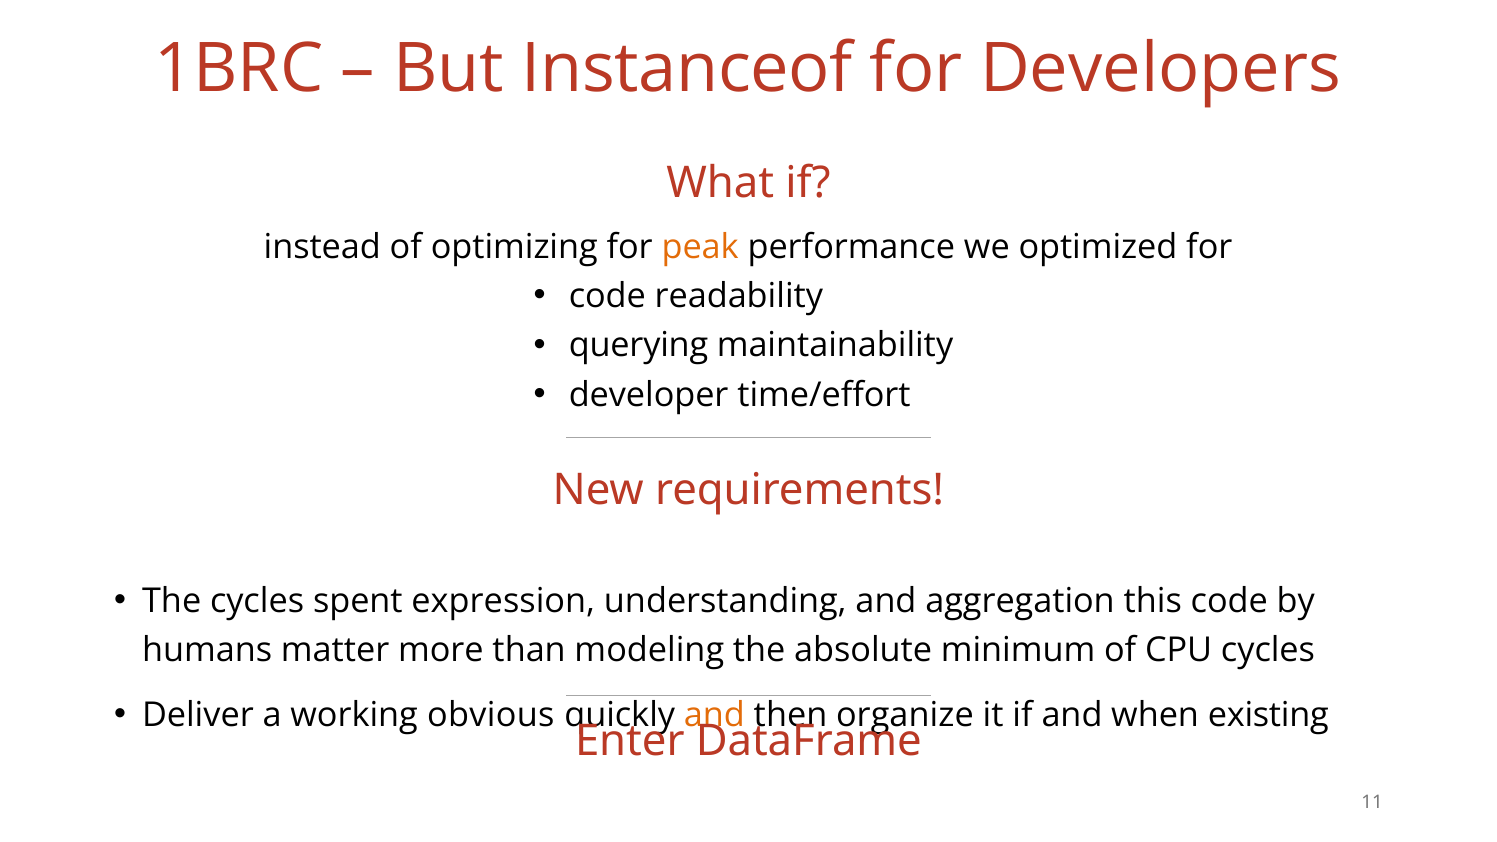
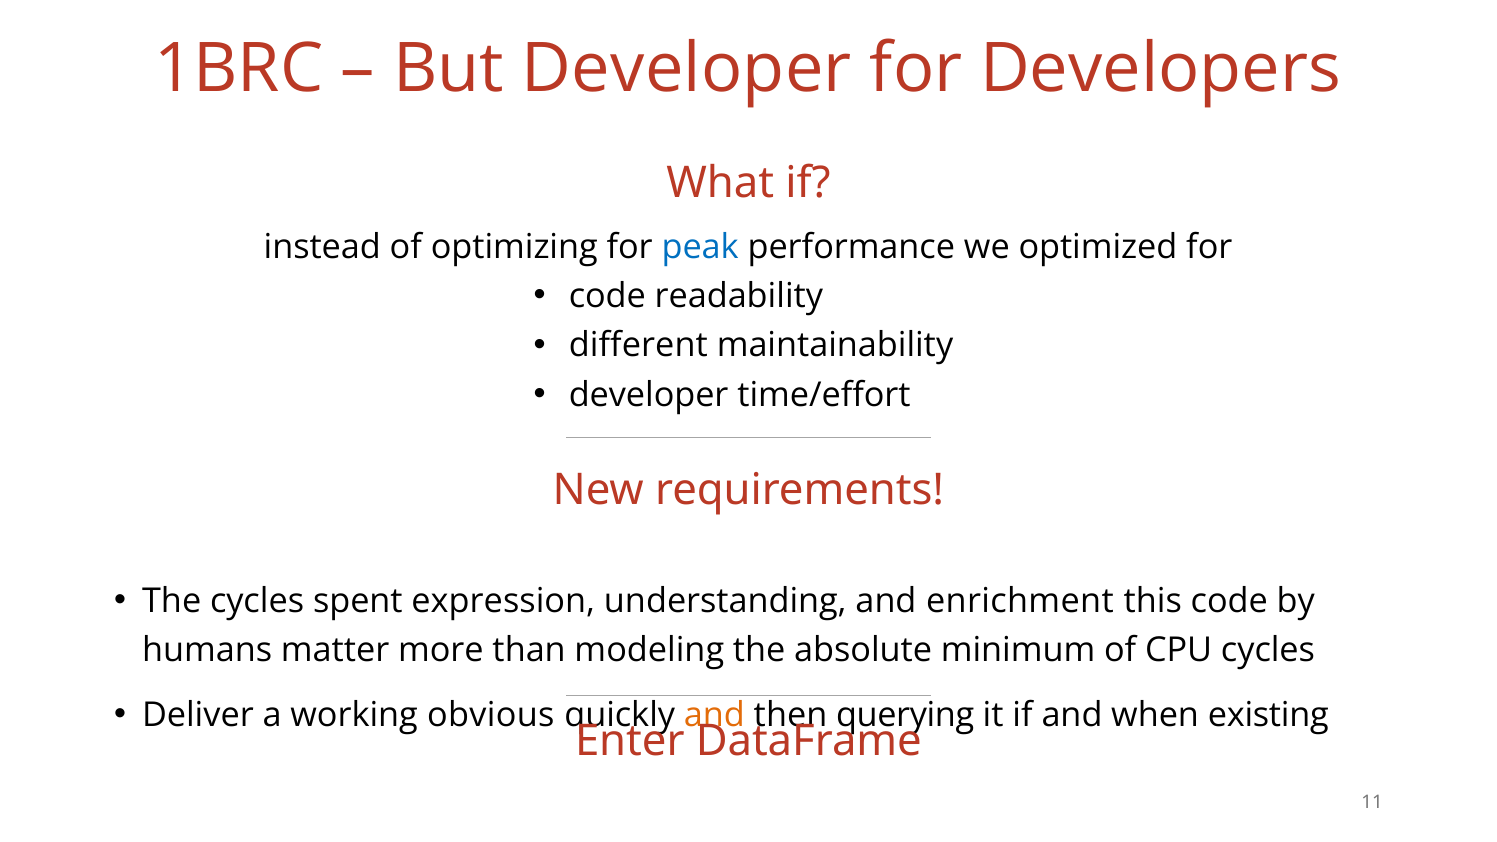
But Instanceof: Instanceof -> Developer
peak colour: orange -> blue
querying: querying -> different
aggregation: aggregation -> enrichment
organize: organize -> querying
